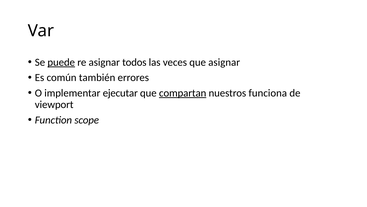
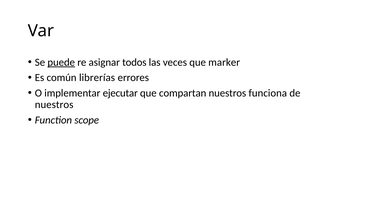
que asignar: asignar -> marker
también: también -> librerías
compartan underline: present -> none
viewport at (54, 104): viewport -> nuestros
